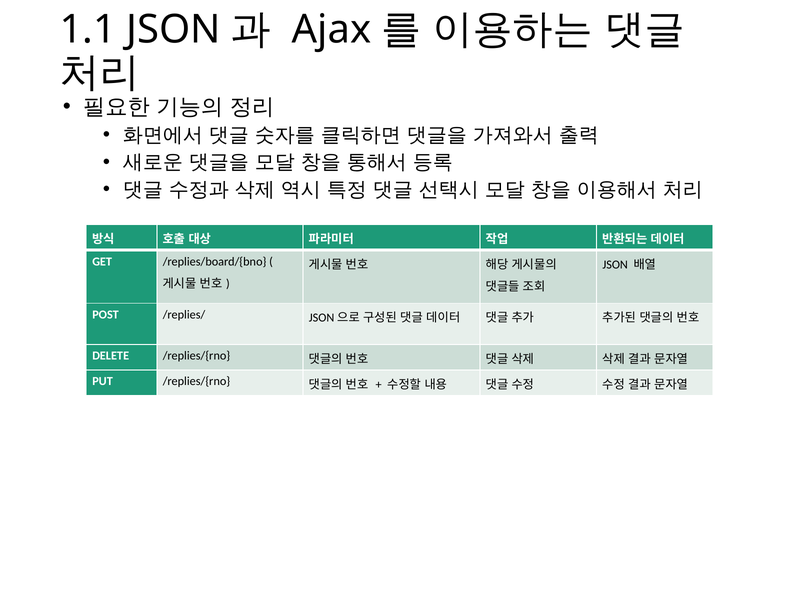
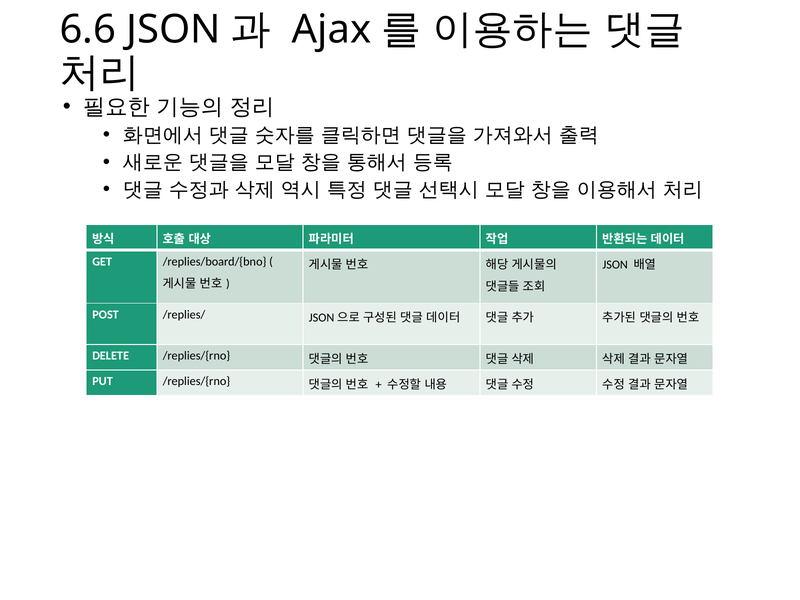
1.1: 1.1 -> 6.6
